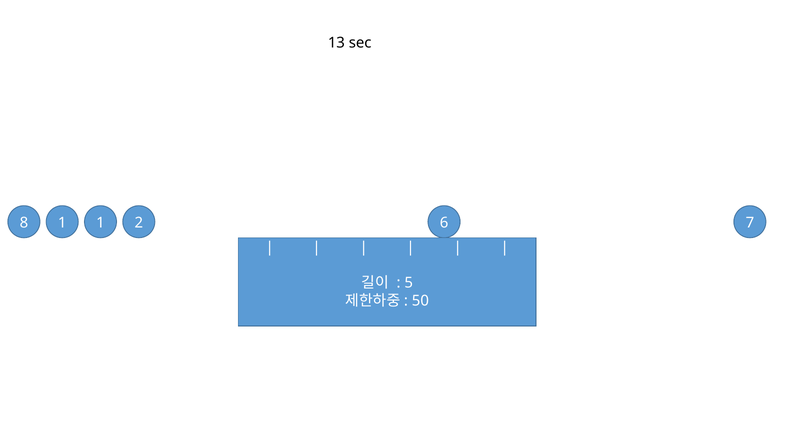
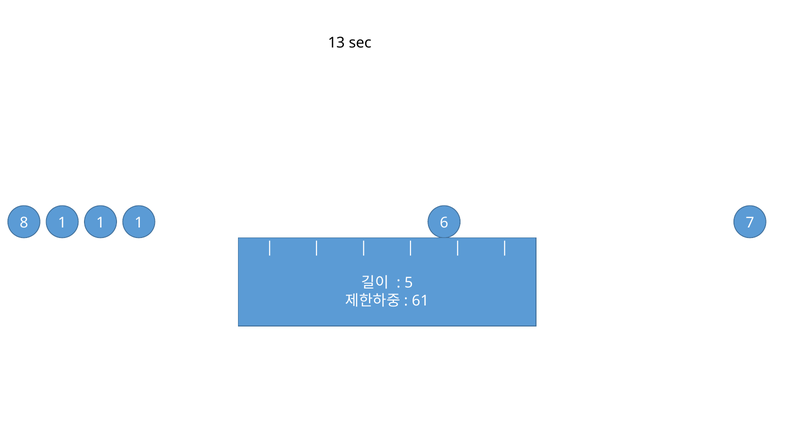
1 1 2: 2 -> 1
50: 50 -> 61
